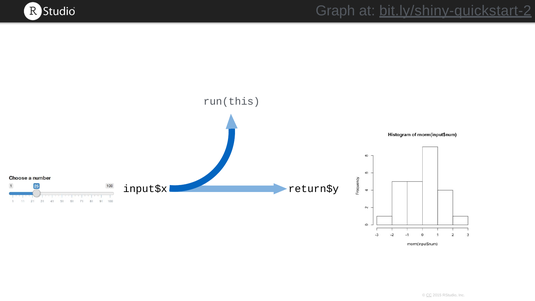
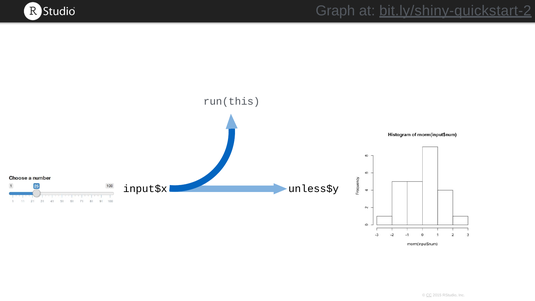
return$y: return$y -> unless$y
